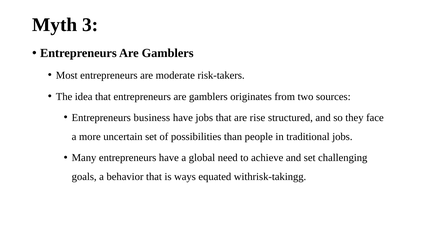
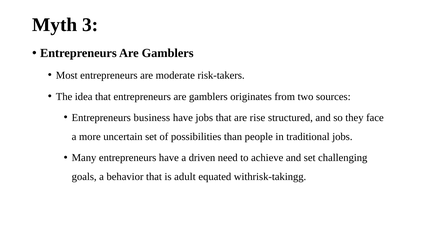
global: global -> driven
ways: ways -> adult
